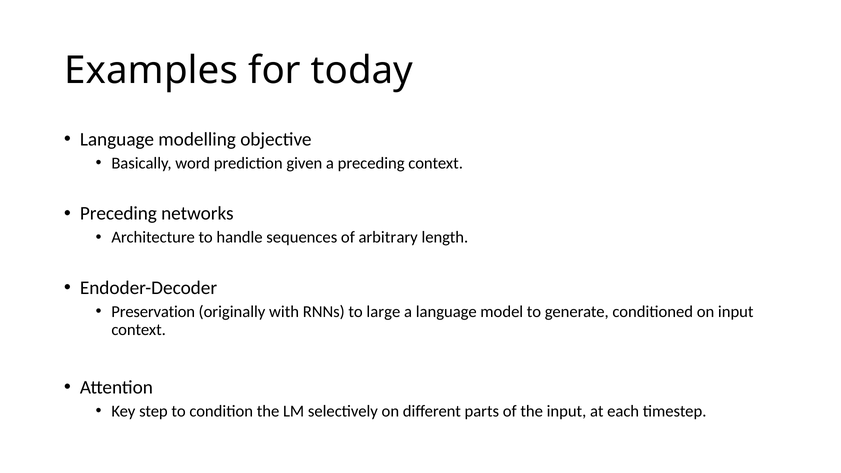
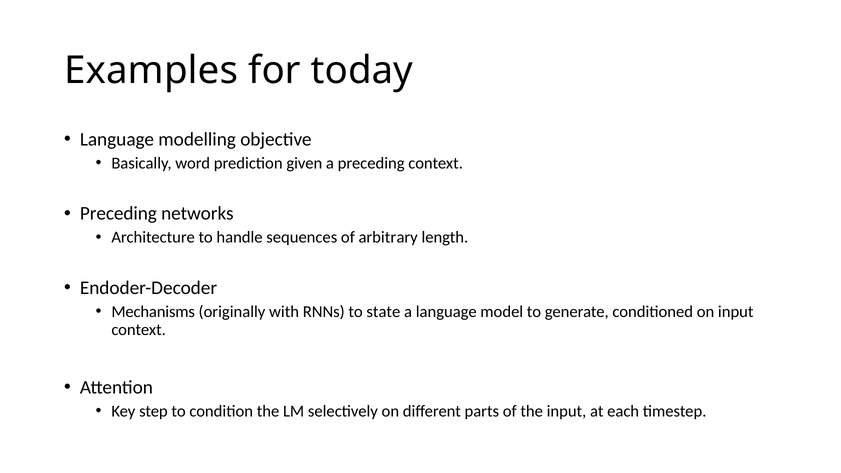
Preservation: Preservation -> Mechanisms
large: large -> state
